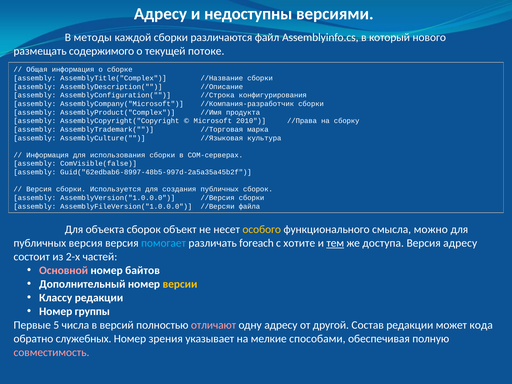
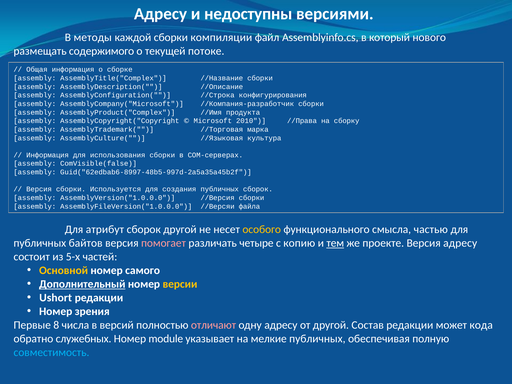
различаются: различаются -> компиляции
объекта: объекта -> атрибут
сборок объект: объект -> другой
можно: можно -> частью
публичных версия: версия -> байтов
помогает colour: light blue -> pink
foreach: foreach -> четыре
хотите: хотите -> копию
доступа: доступа -> проекте
2-х: 2-х -> 5-х
Основной colour: pink -> yellow
байтов: байтов -> самого
Дополнительный underline: none -> present
Классу: Классу -> Ushort
группы: группы -> зрения
5: 5 -> 8
зрения: зрения -> module
мелкие способами: способами -> публичных
совместимость colour: pink -> light blue
